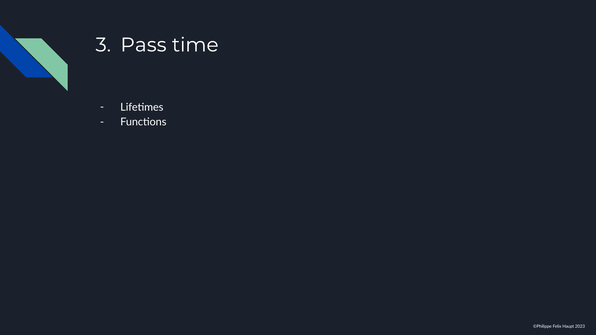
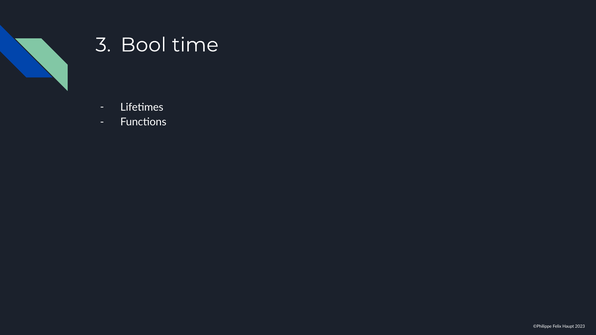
Pass: Pass -> Bool
